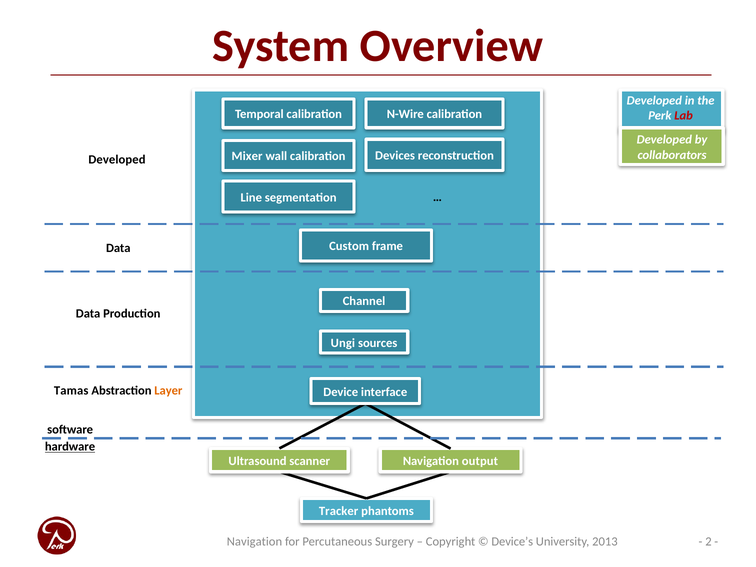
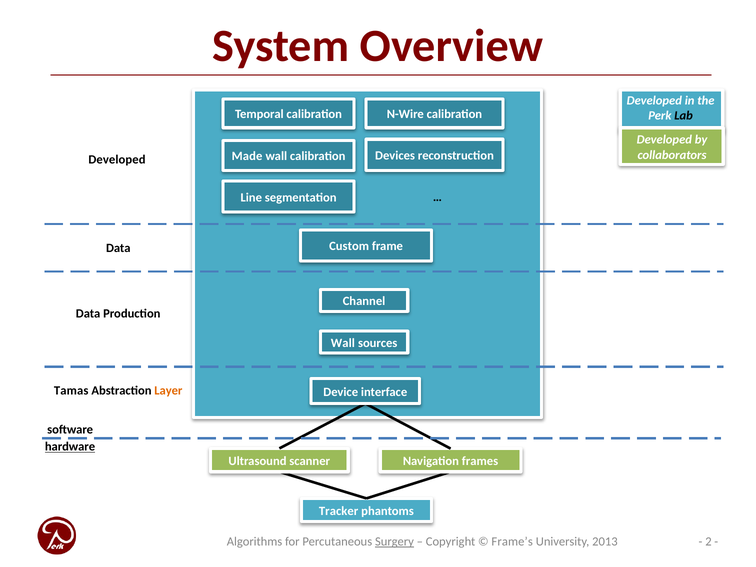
Lab colour: red -> black
Mixer: Mixer -> Made
Ungi at (343, 343): Ungi -> Wall
output: output -> frames
Navigation at (254, 541): Navigation -> Algorithms
Surgery underline: none -> present
Device’s: Device’s -> Frame’s
